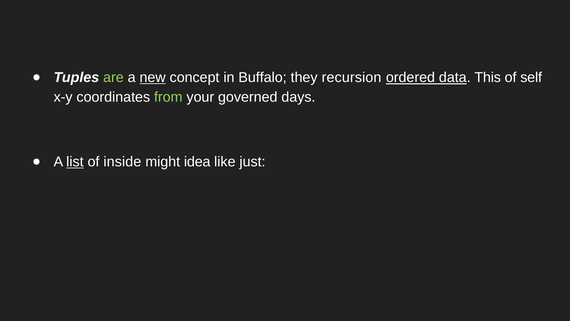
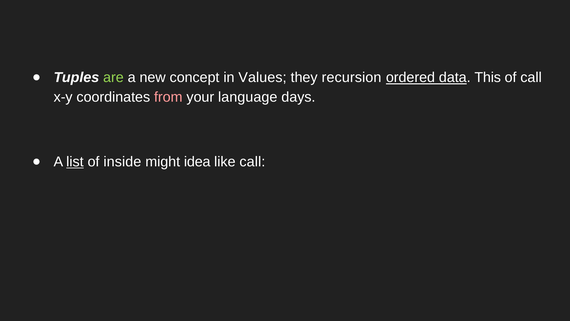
new underline: present -> none
Buffalo: Buffalo -> Values
of self: self -> call
from colour: light green -> pink
governed: governed -> language
like just: just -> call
